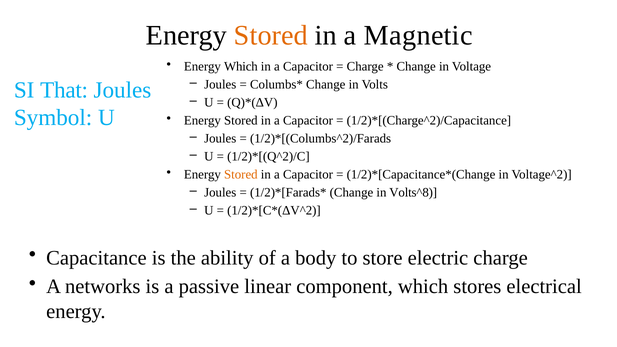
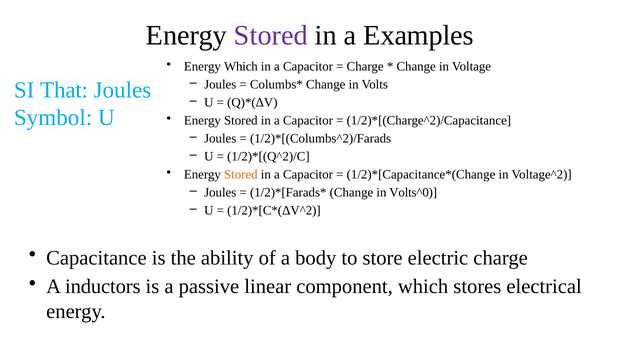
Stored at (271, 35) colour: orange -> purple
Magnetic: Magnetic -> Examples
Volts^8: Volts^8 -> Volts^0
networks: networks -> inductors
